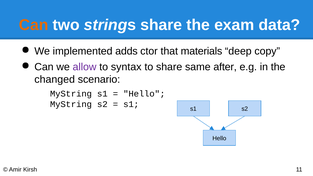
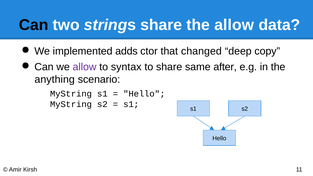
Can at (34, 25) colour: orange -> black
the exam: exam -> allow
materials: materials -> changed
changed: changed -> anything
